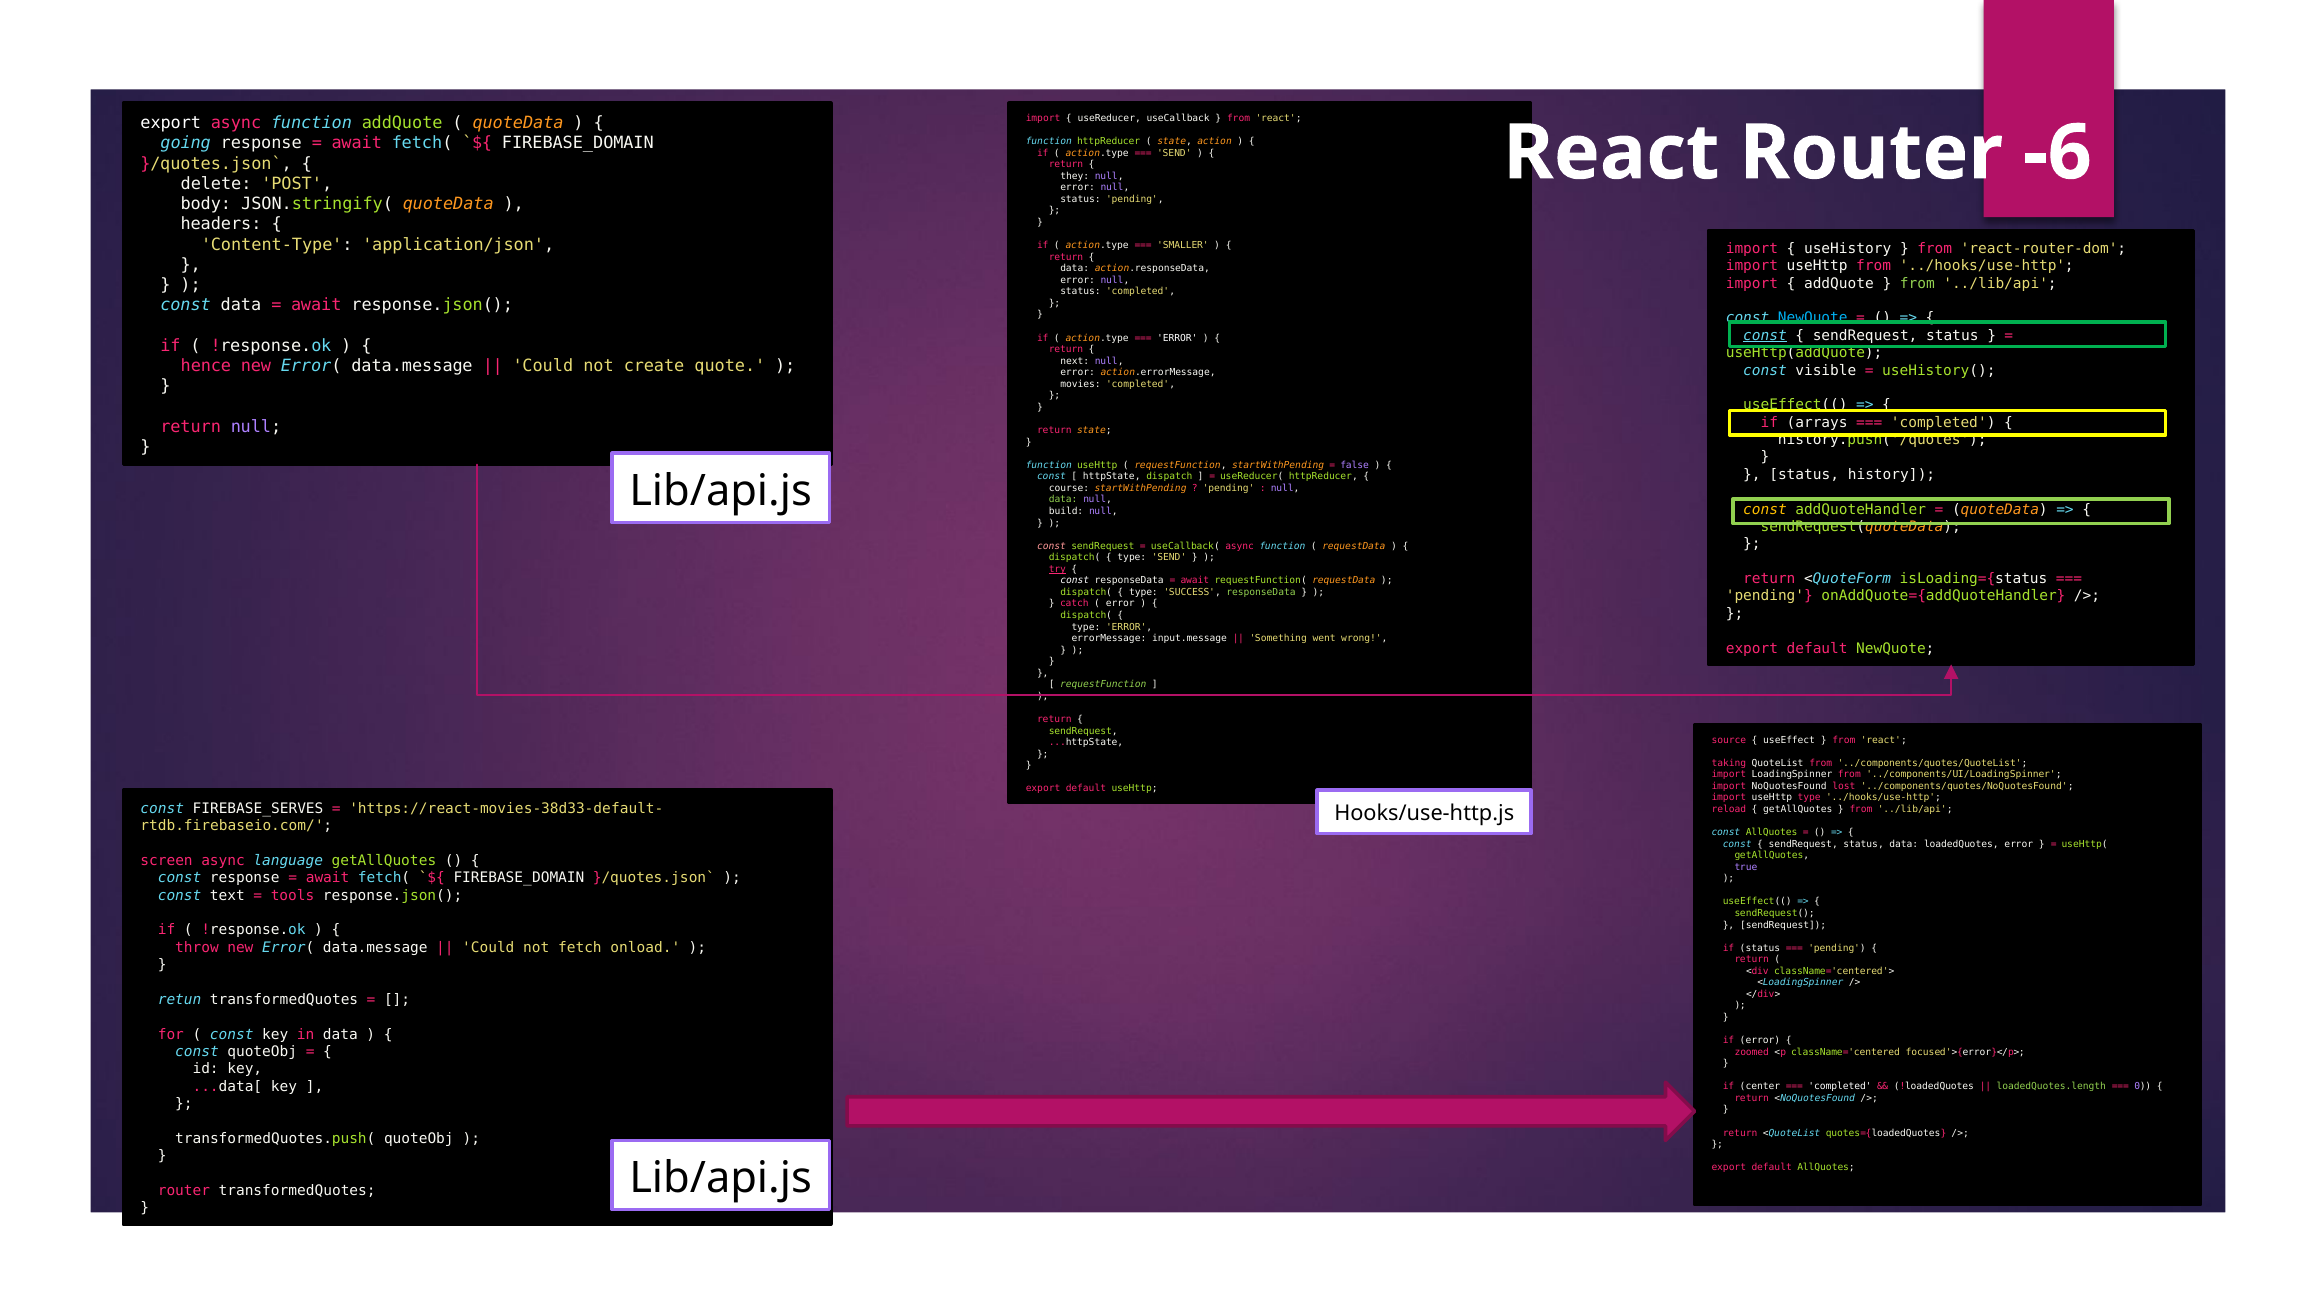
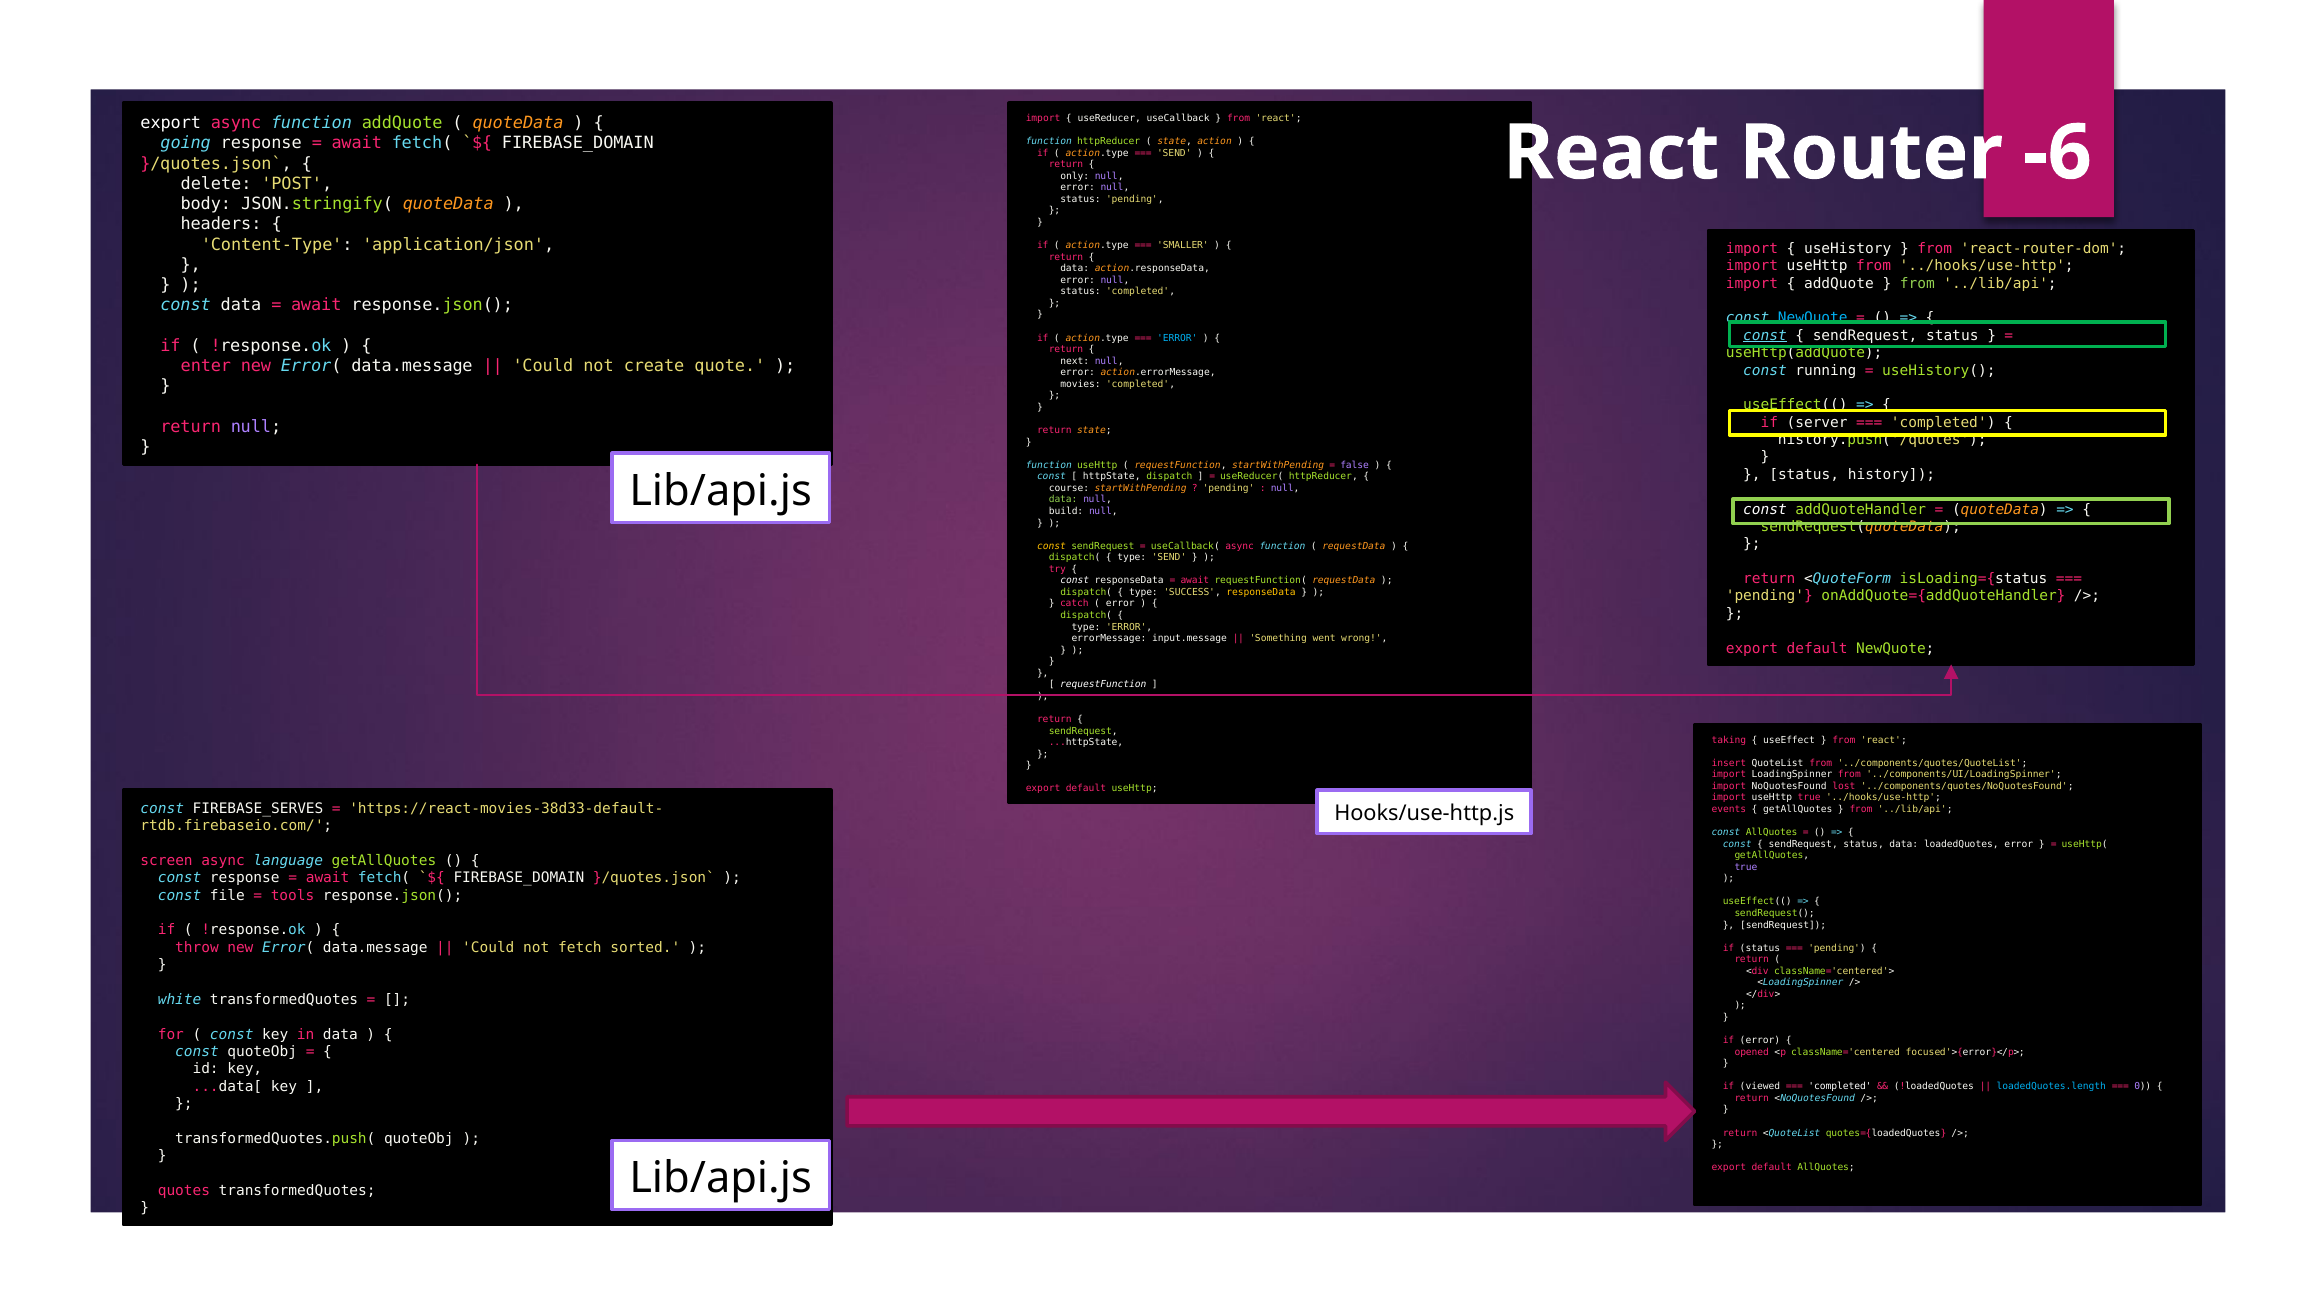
they: they -> only
ERROR at (1177, 338) colour: white -> light blue
hence: hence -> enter
visible: visible -> running
arrays: arrays -> server
const at (1765, 509) colour: yellow -> white
const at (1052, 546) colour: pink -> yellow
try underline: present -> none
responseData at (1261, 592) colour: light green -> yellow
requestFunction at (1103, 685) colour: light green -> white
source: source -> taking
taking: taking -> insert
useHttp type: type -> true
reload: reload -> events
text: text -> file
onload: onload -> sorted
retun: retun -> white
zoomed: zoomed -> opened
center: center -> viewed
loadedQuotes.length colour: light green -> light blue
router at (184, 1191): router -> quotes
